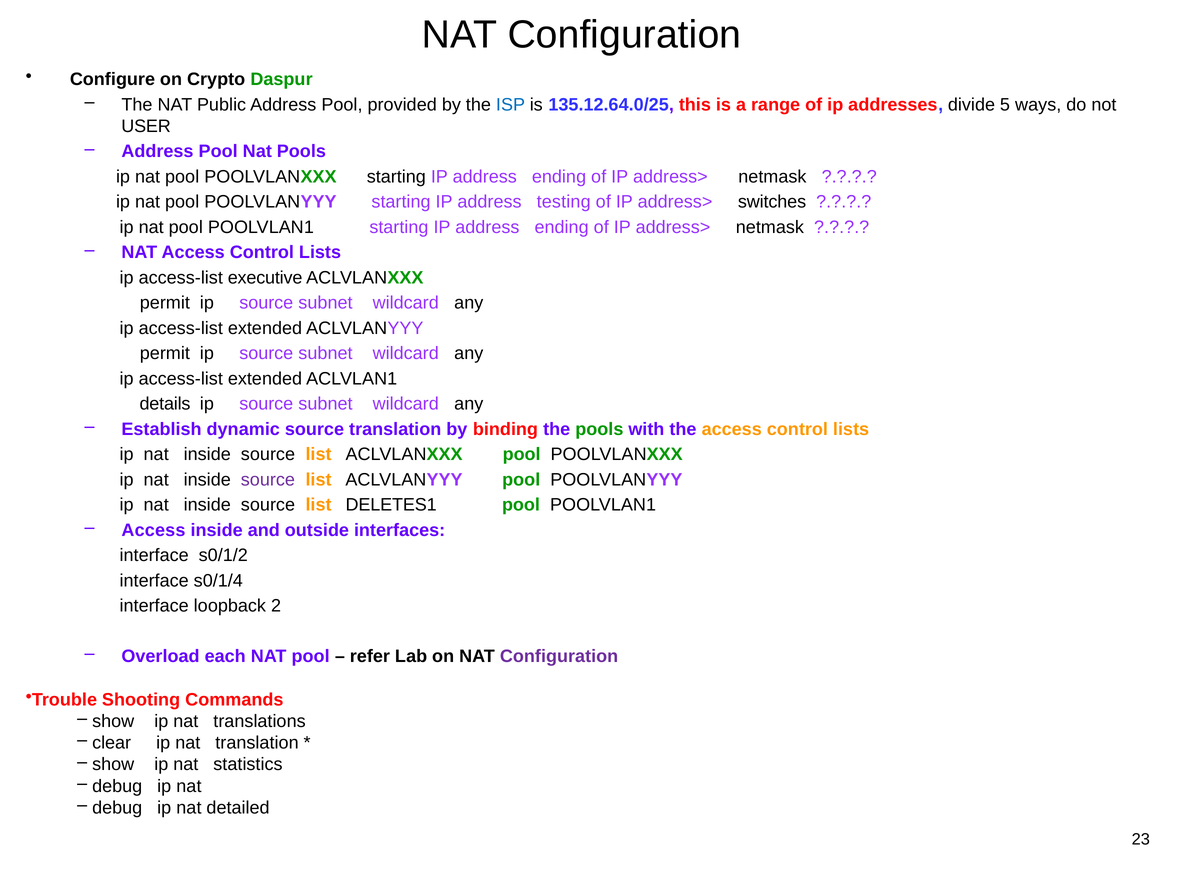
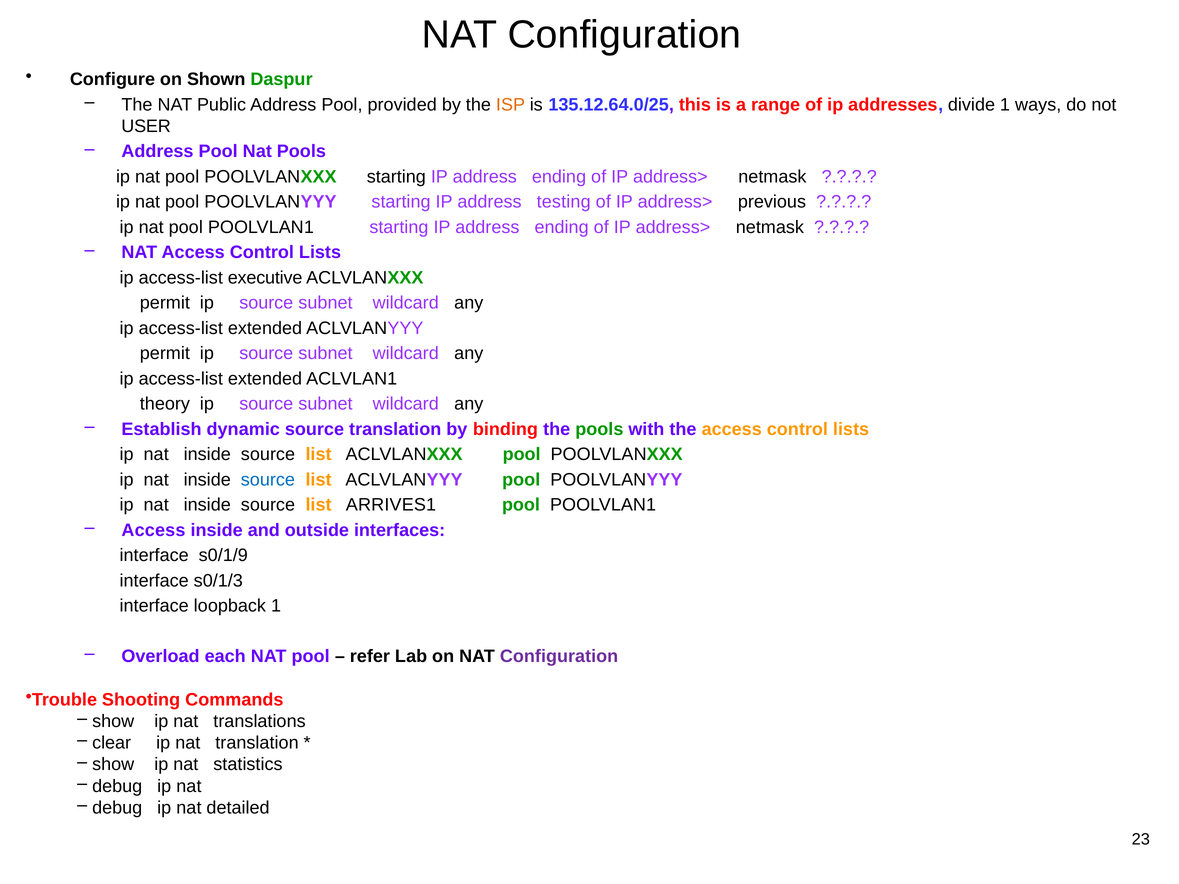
Crypto: Crypto -> Shown
ISP colour: blue -> orange
divide 5: 5 -> 1
switches: switches -> previous
details: details -> theory
source at (268, 480) colour: purple -> blue
DELETES1: DELETES1 -> ARRIVES1
s0/1/2: s0/1/2 -> s0/1/9
s0/1/4: s0/1/4 -> s0/1/3
loopback 2: 2 -> 1
